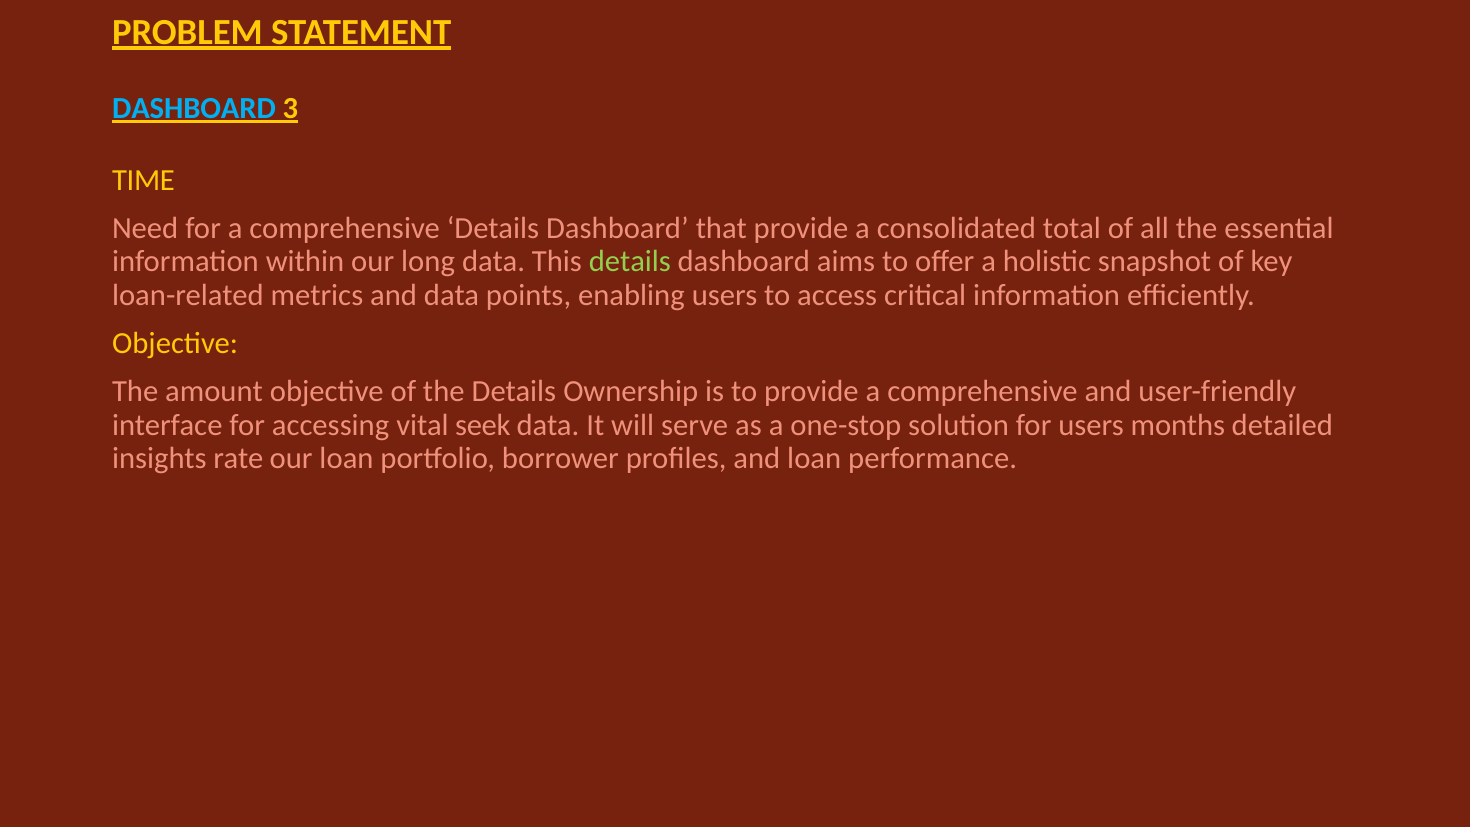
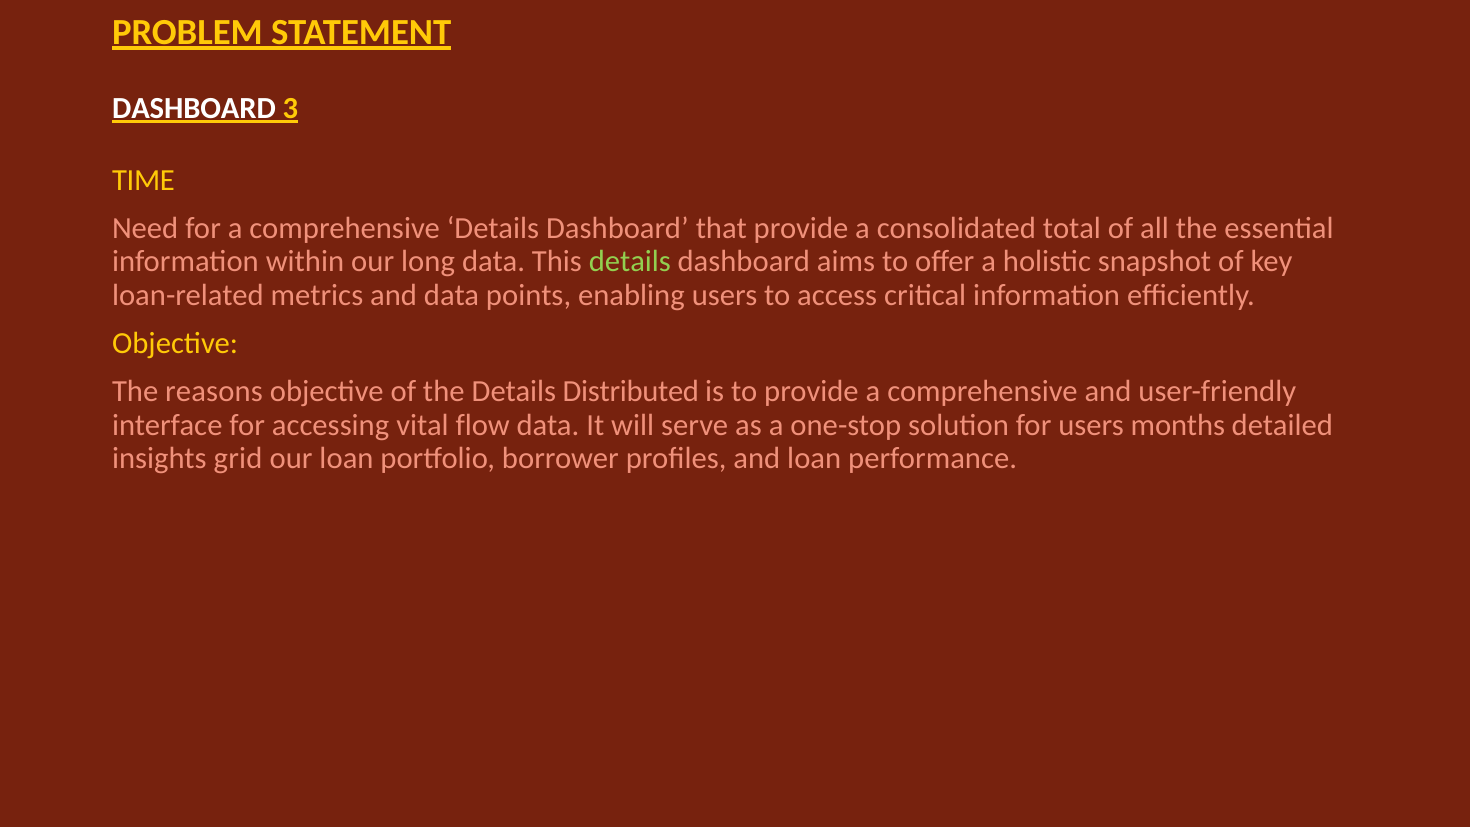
DASHBOARD at (194, 108) colour: light blue -> white
amount: amount -> reasons
Ownership: Ownership -> Distributed
seek: seek -> flow
rate: rate -> grid
